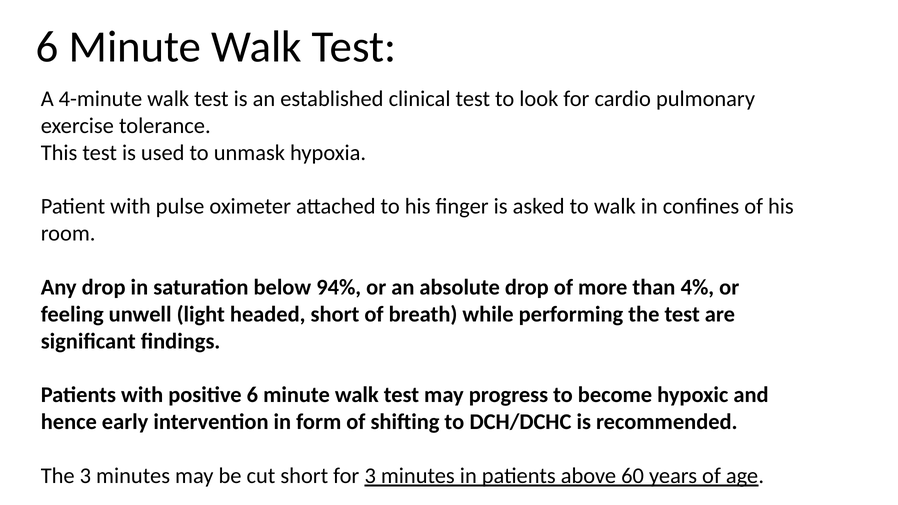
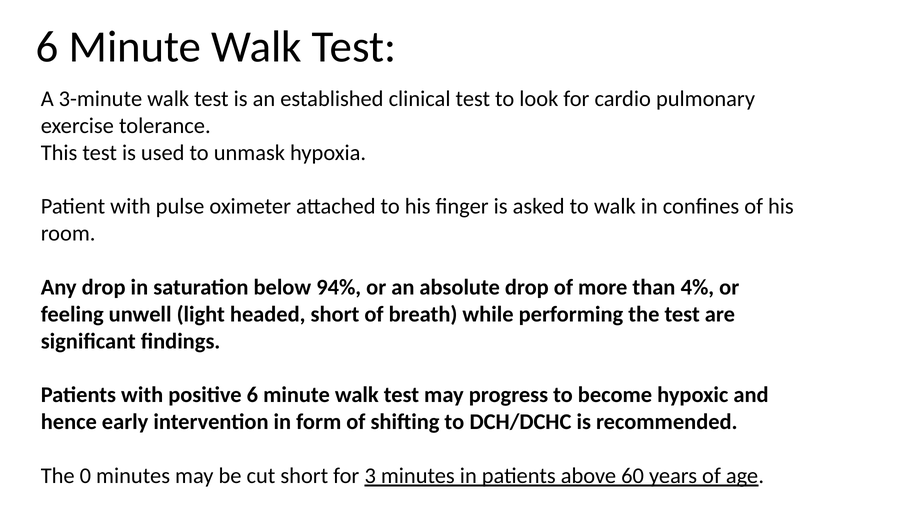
4-minute: 4-minute -> 3-minute
The 3: 3 -> 0
